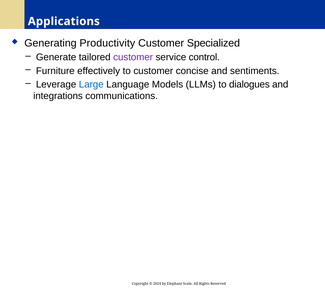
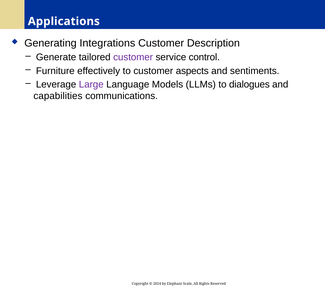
Productivity: Productivity -> Integrations
Specialized: Specialized -> Description
concise: concise -> aspects
Large colour: blue -> purple
integrations: integrations -> capabilities
